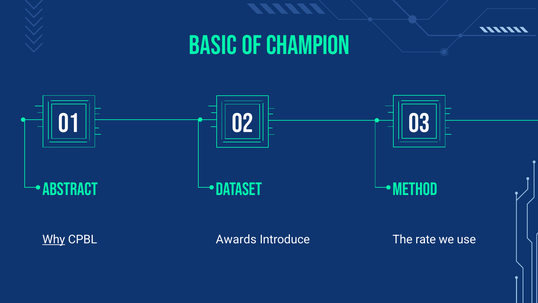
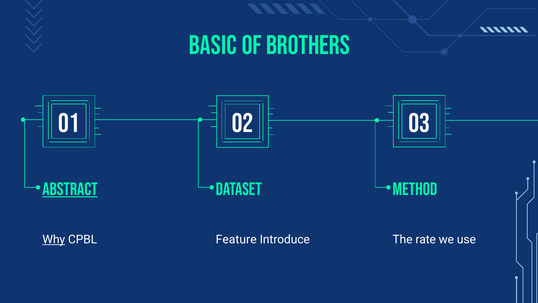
CHAMPION: CHAMPION -> BROTHERS
abstract underline: none -> present
Awards: Awards -> Feature
